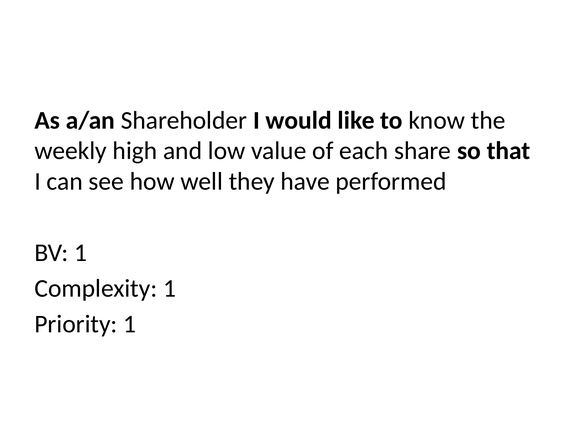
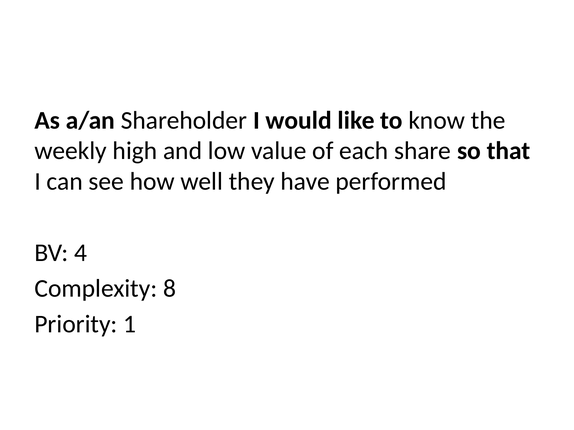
BV 1: 1 -> 4
Complexity 1: 1 -> 8
